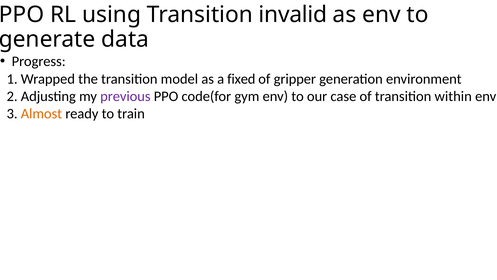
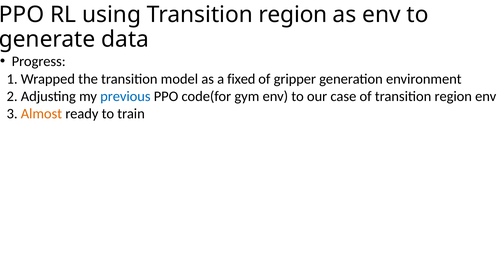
using Transition invalid: invalid -> region
previous colour: purple -> blue
of transition within: within -> region
